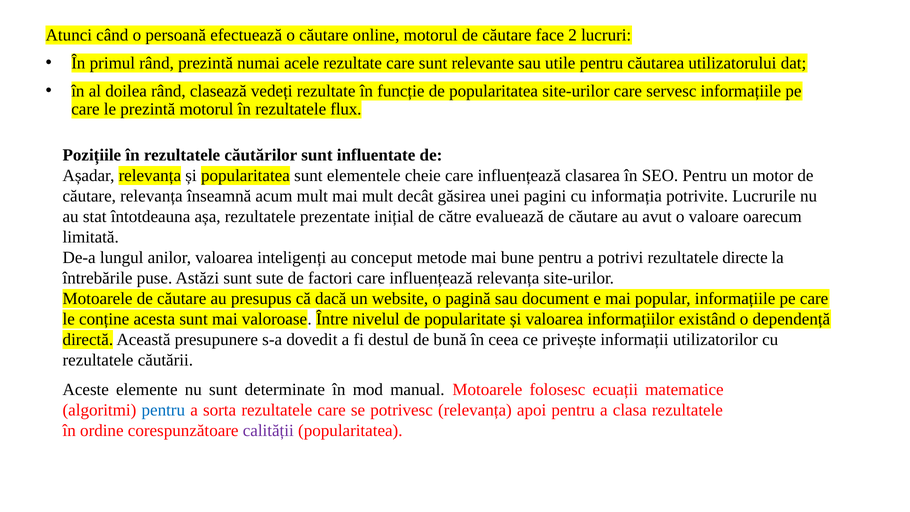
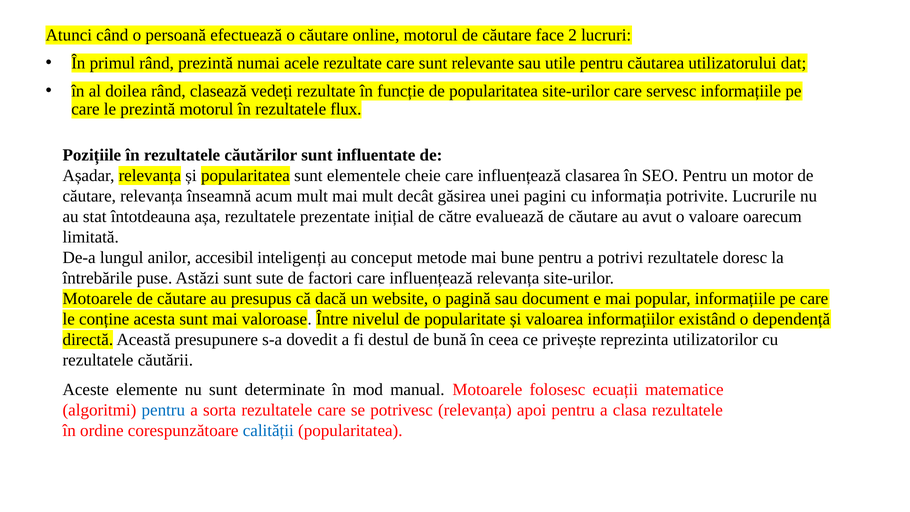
anilor valoarea: valoarea -> accesibil
directe: directe -> doresc
informații: informații -> reprezinta
calității colour: purple -> blue
